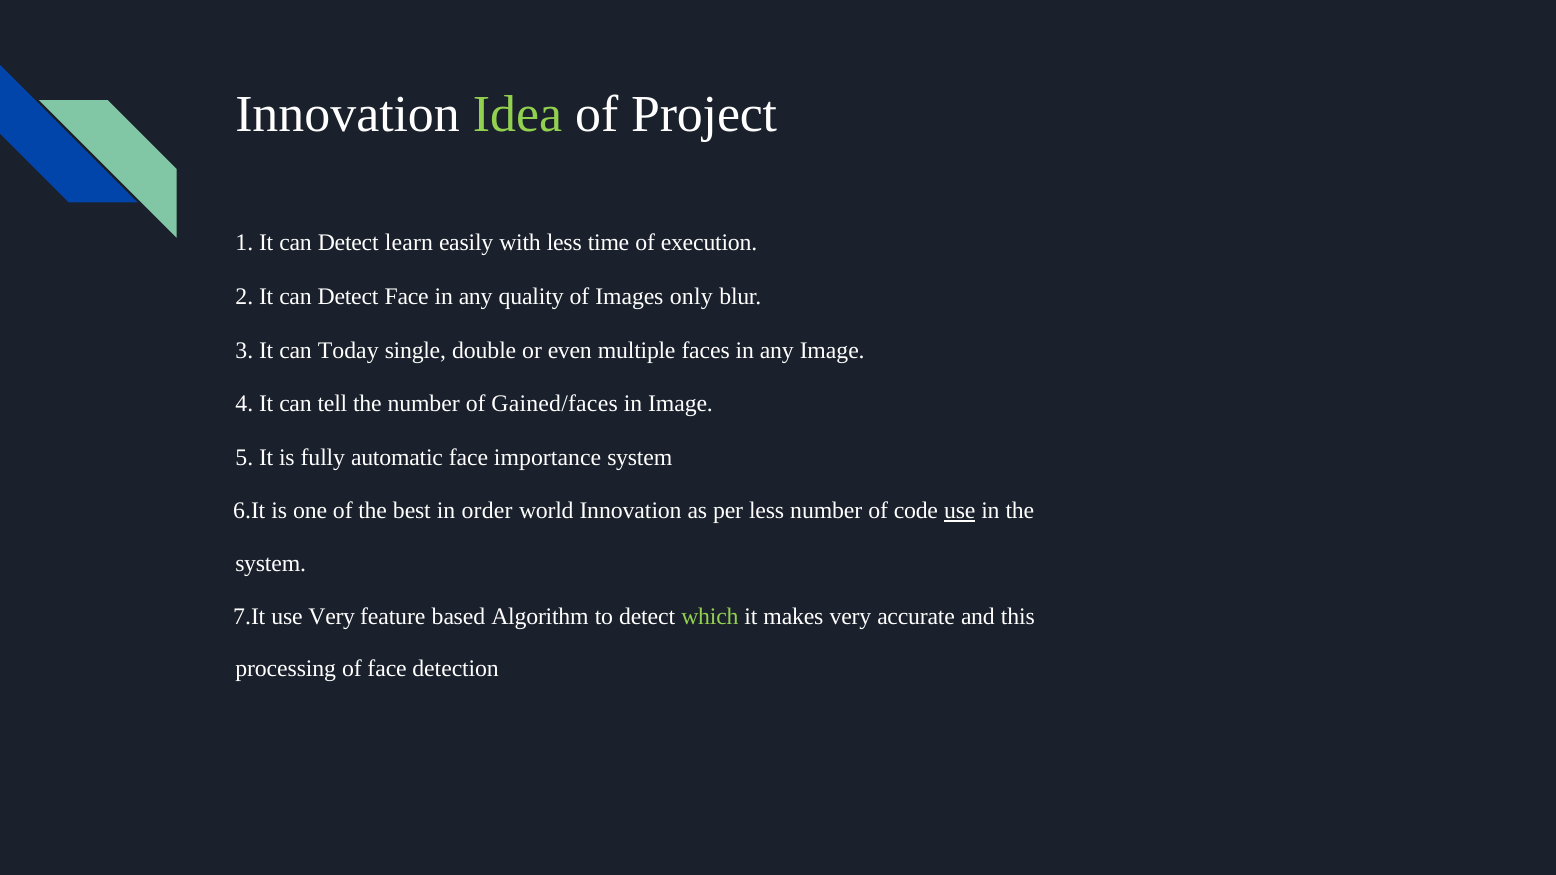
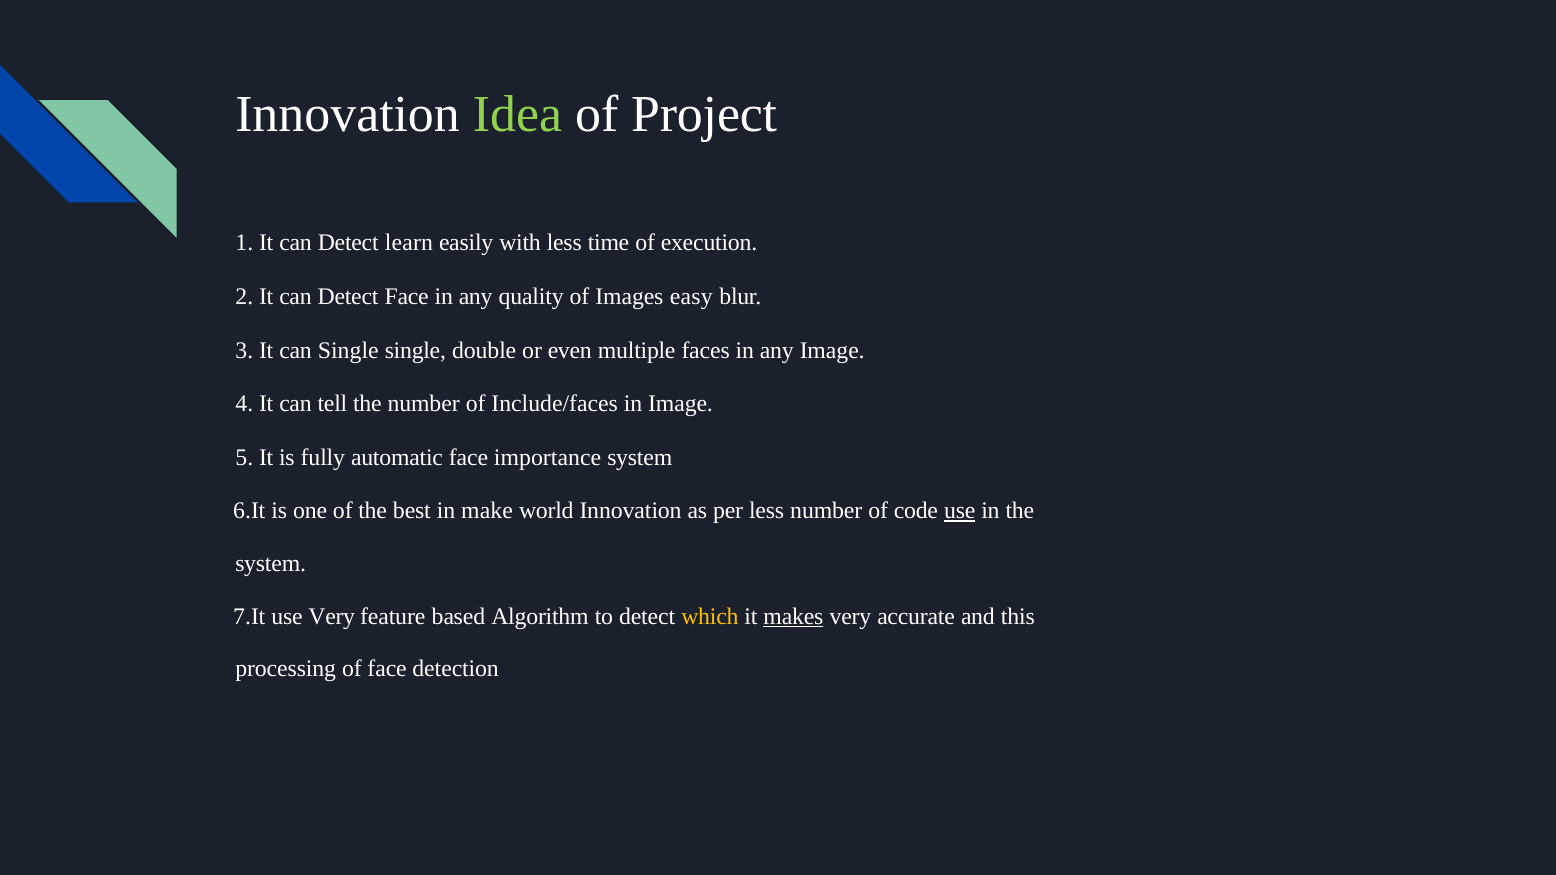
only: only -> easy
can Today: Today -> Single
Gained/faces: Gained/faces -> Include/faces
order: order -> make
which colour: light green -> yellow
makes underline: none -> present
